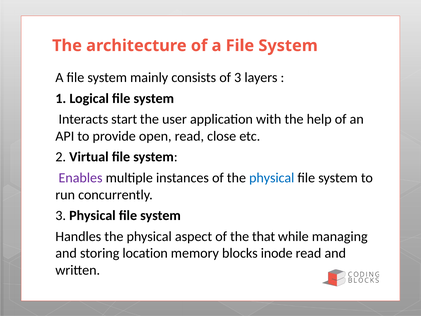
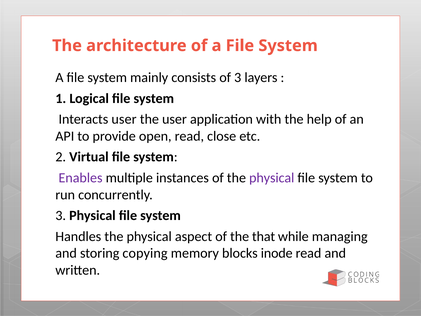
Interacts start: start -> user
physical at (272, 178) colour: blue -> purple
location: location -> copying
